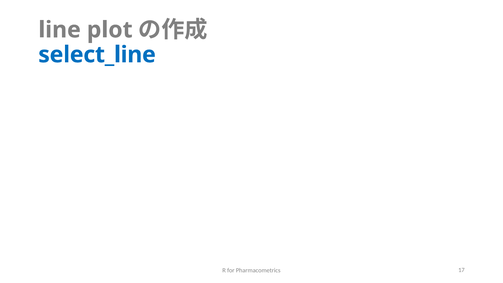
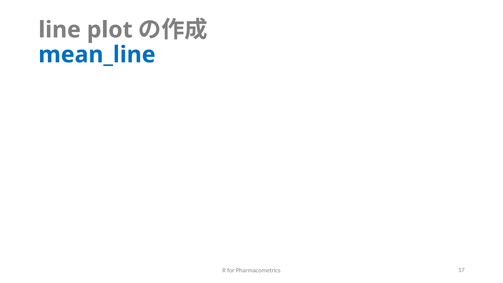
select_line: select_line -> mean_line
